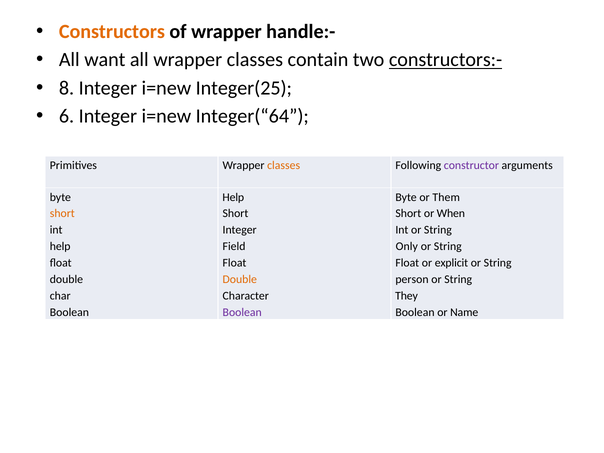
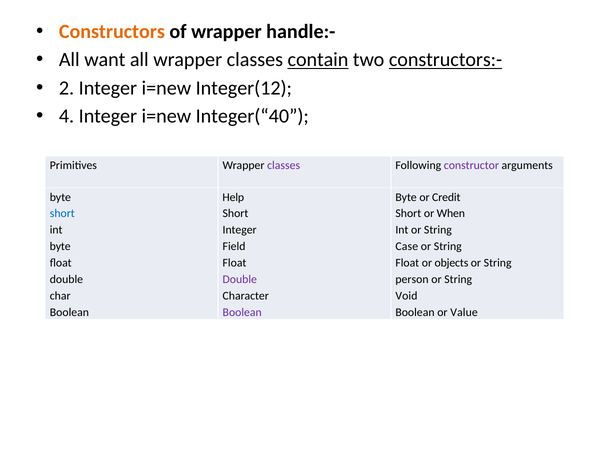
contain underline: none -> present
8: 8 -> 2
Integer(25: Integer(25 -> Integer(12
6: 6 -> 4
Integer(“64: Integer(“64 -> Integer(“40
classes at (284, 165) colour: orange -> purple
Them: Them -> Credit
short at (62, 214) colour: orange -> blue
help at (60, 246): help -> byte
Only: Only -> Case
explicit: explicit -> objects
Double at (240, 279) colour: orange -> purple
They: They -> Void
Name: Name -> Value
